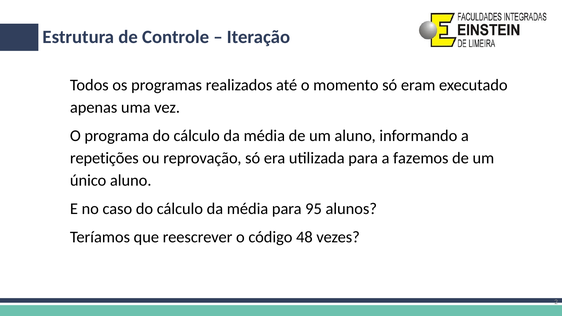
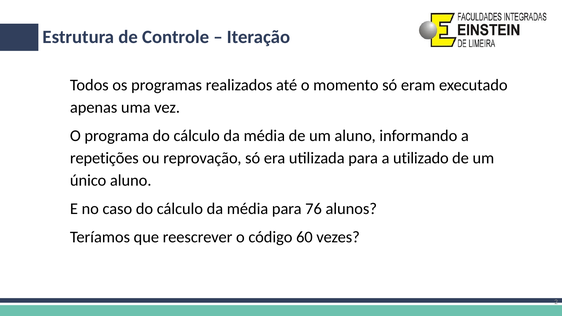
fazemos: fazemos -> utilizado
95: 95 -> 76
48: 48 -> 60
